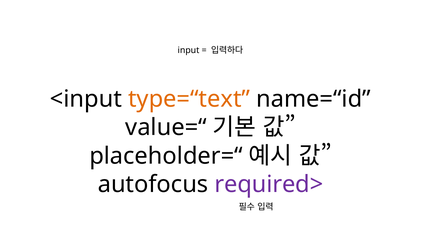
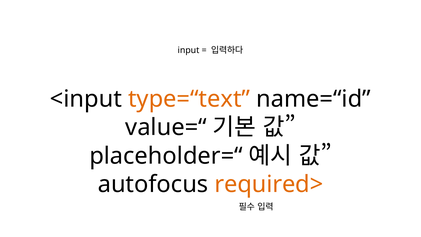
required> colour: purple -> orange
